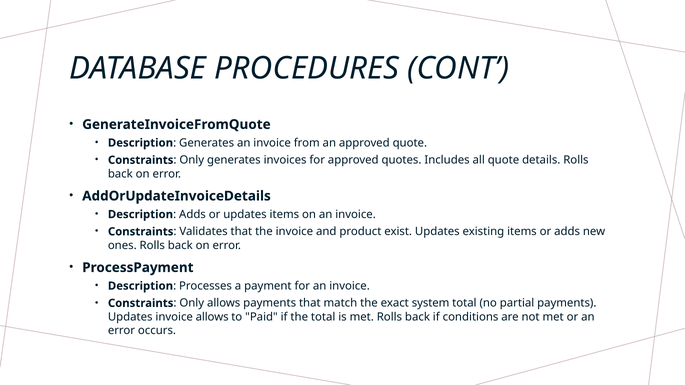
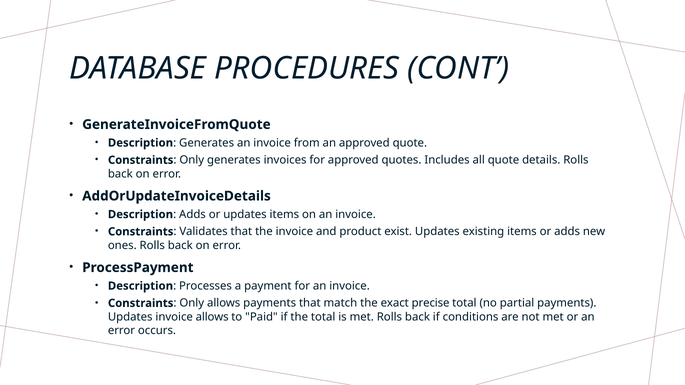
system: system -> precise
